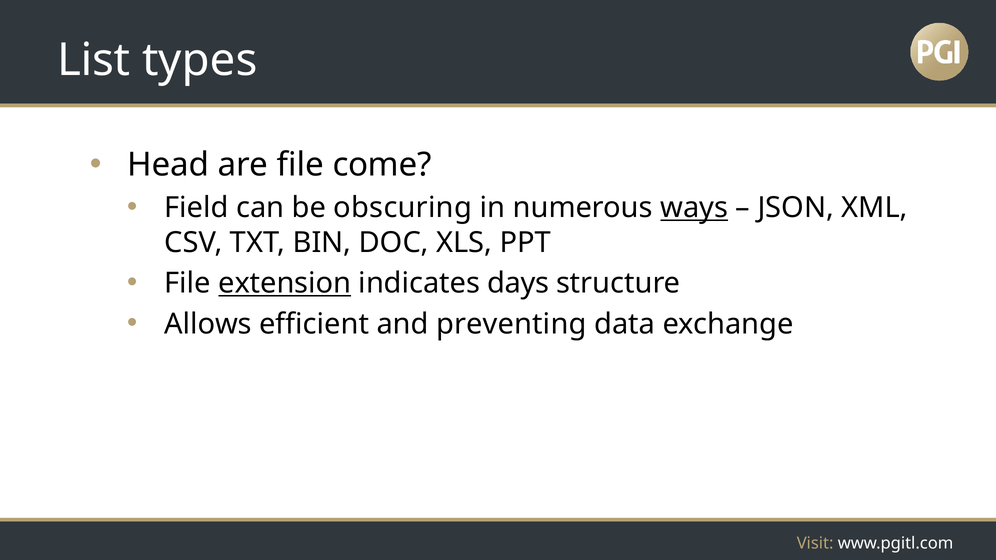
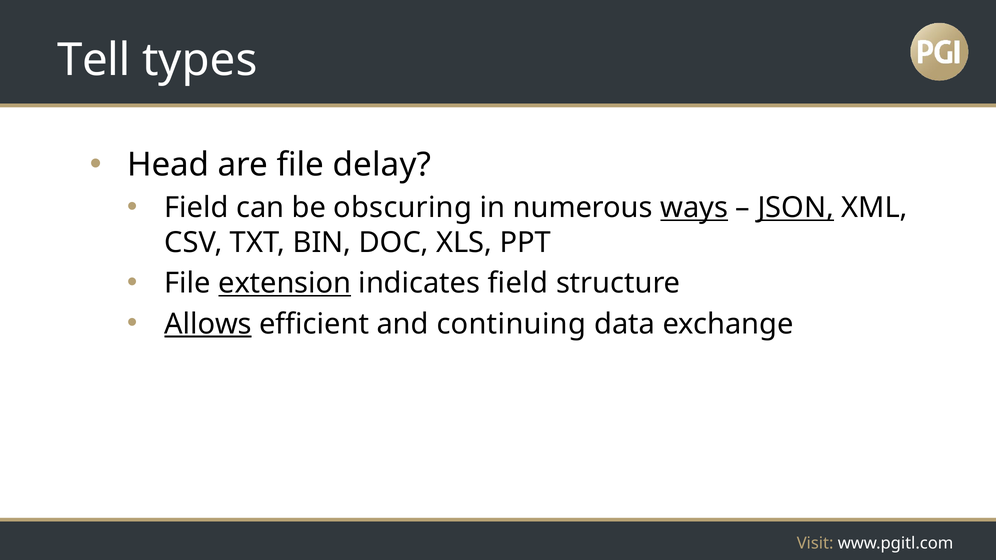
List: List -> Tell
come: come -> delay
JSON underline: none -> present
indicates days: days -> field
Allows underline: none -> present
preventing: preventing -> continuing
